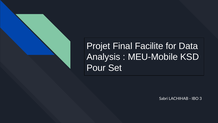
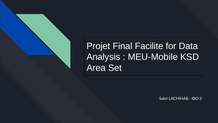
Pour: Pour -> Area
